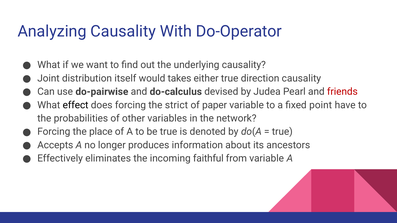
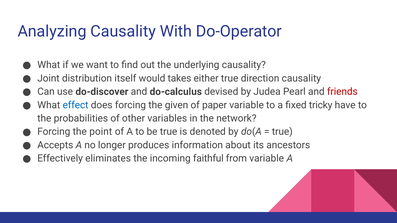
do-pairwise: do-pairwise -> do-discover
effect colour: black -> blue
strict: strict -> given
point: point -> tricky
place: place -> point
